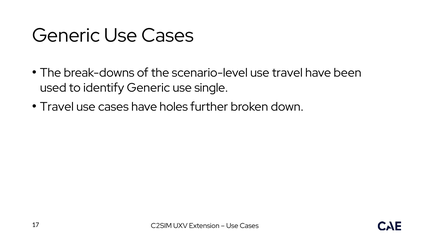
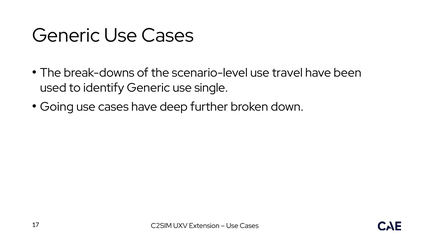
Travel at (57, 107): Travel -> Going
holes: holes -> deep
